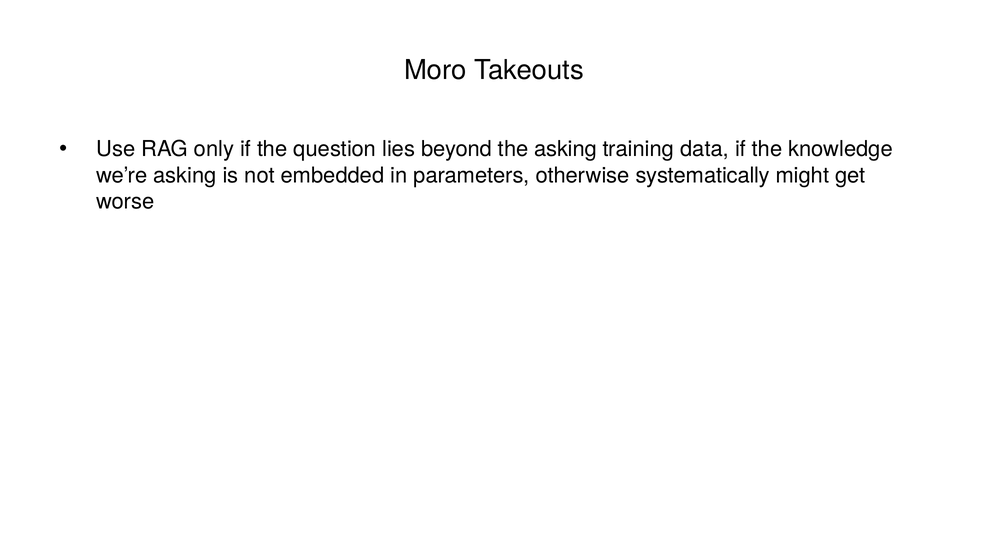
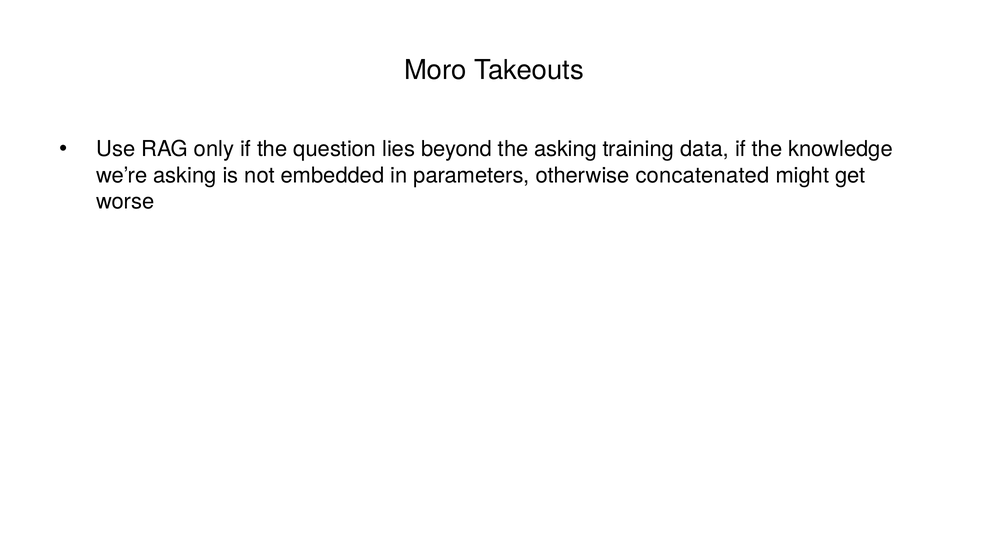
systematically: systematically -> concatenated
